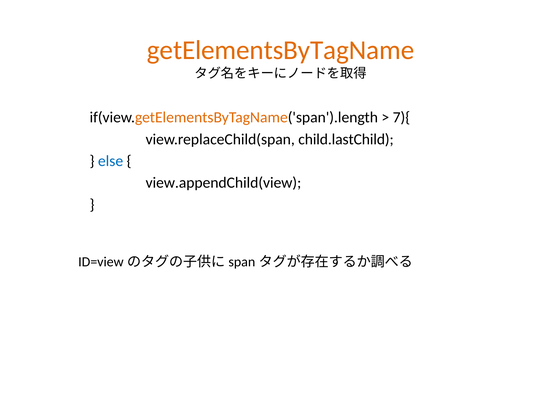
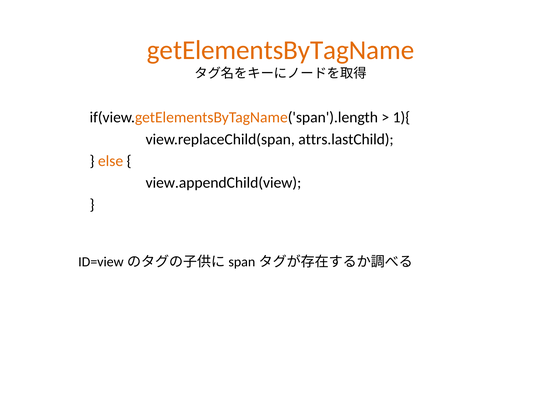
7){: 7){ -> 1){
child.lastChild: child.lastChild -> attrs.lastChild
else colour: blue -> orange
